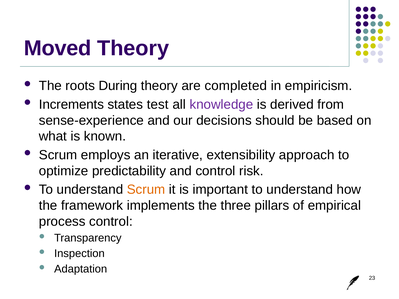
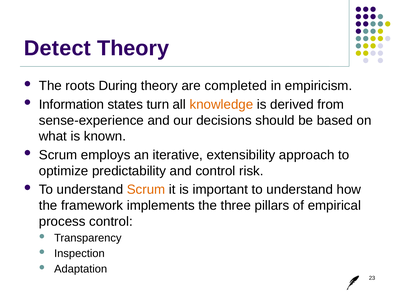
Moved: Moved -> Detect
Increments: Increments -> Information
test: test -> turn
knowledge colour: purple -> orange
